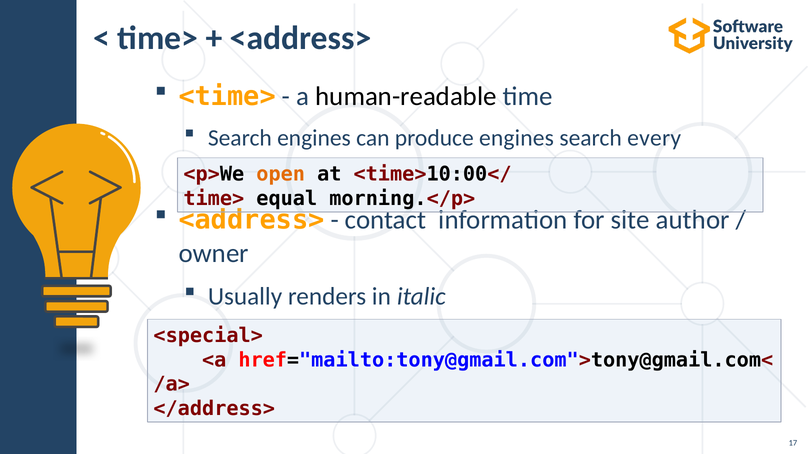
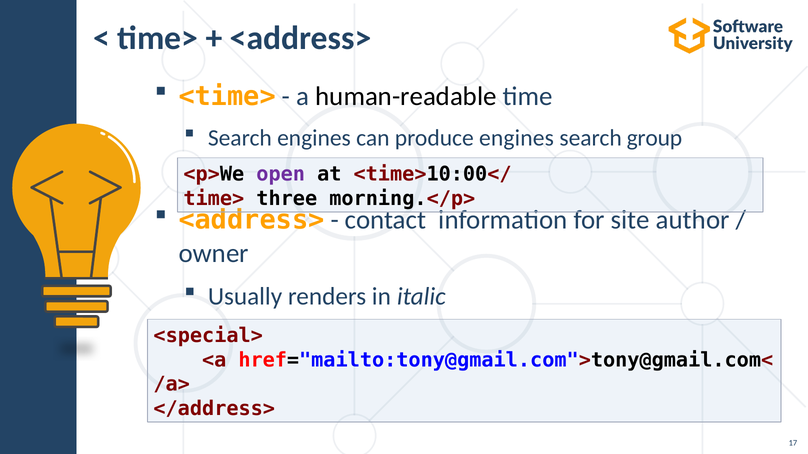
every: every -> group
open colour: orange -> purple
equal: equal -> three
